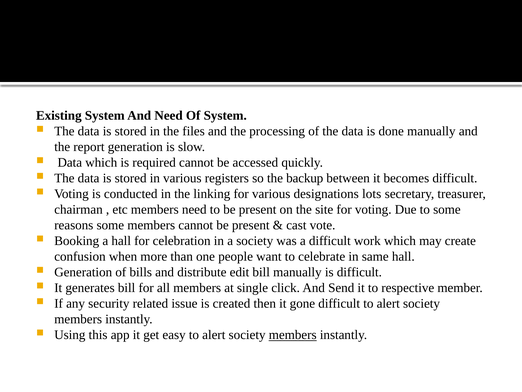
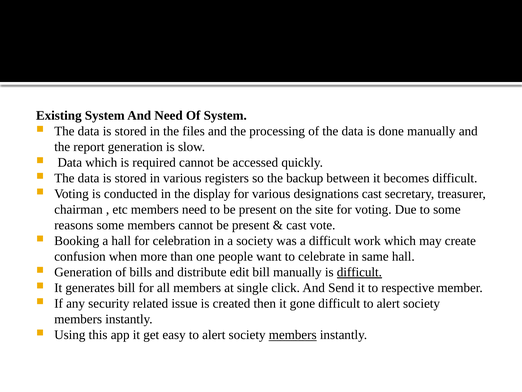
linking: linking -> display
designations lots: lots -> cast
difficult at (359, 272) underline: none -> present
